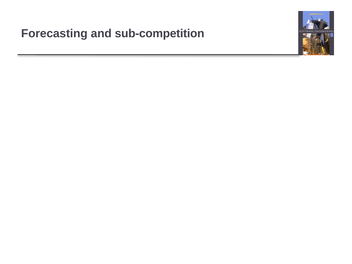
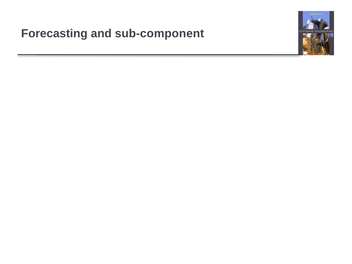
sub-competition: sub-competition -> sub-component
